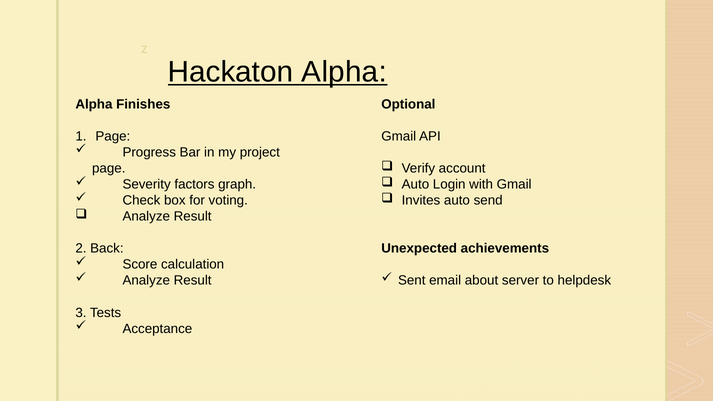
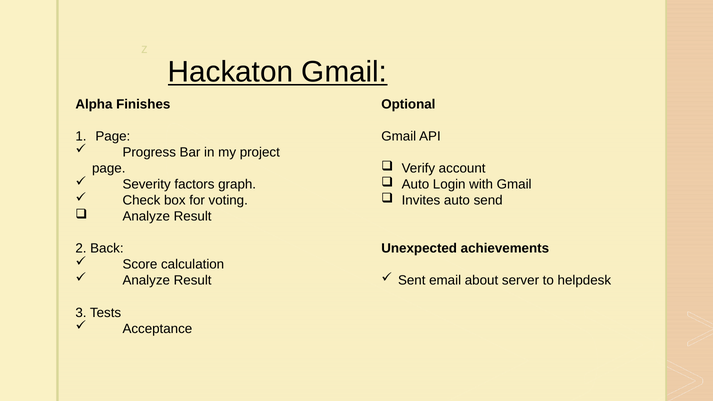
Hackaton Alpha: Alpha -> Gmail
